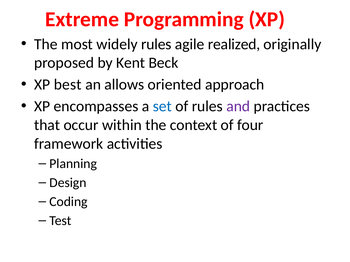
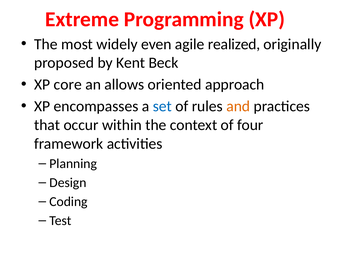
widely rules: rules -> even
best: best -> core
and colour: purple -> orange
